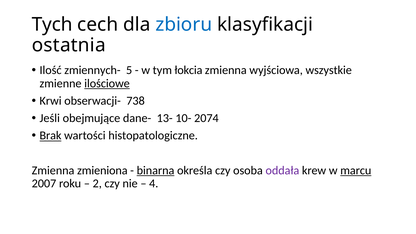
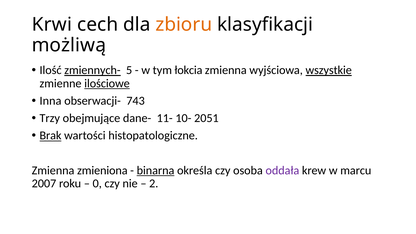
Tych: Tych -> Krwi
zbioru colour: blue -> orange
ostatnia: ostatnia -> możliwą
zmiennych- underline: none -> present
wszystkie underline: none -> present
Krwi: Krwi -> Inna
738: 738 -> 743
Jeśli: Jeśli -> Trzy
13-: 13- -> 11-
2074: 2074 -> 2051
marcu underline: present -> none
2: 2 -> 0
4: 4 -> 2
